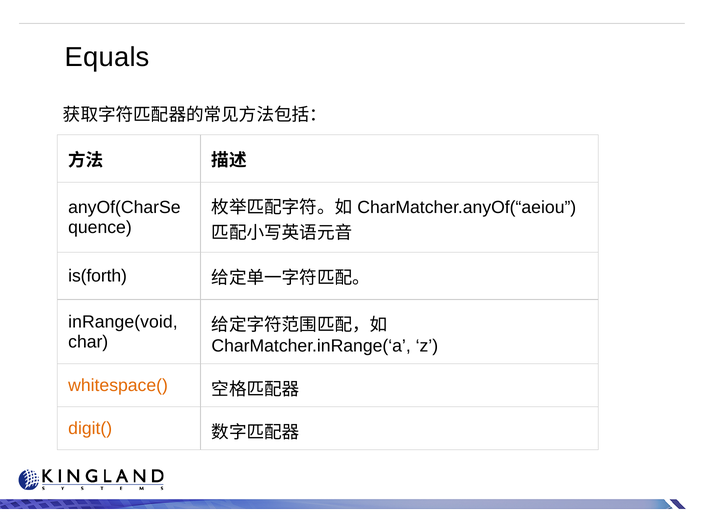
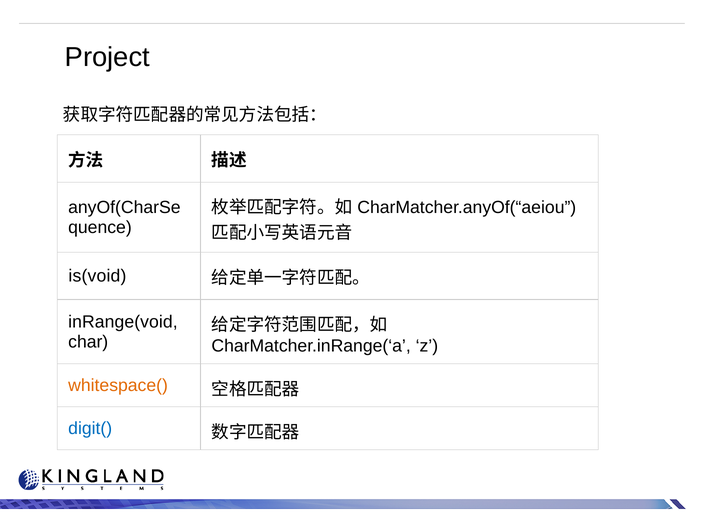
Equals: Equals -> Project
is(forth: is(forth -> is(void
digit( colour: orange -> blue
